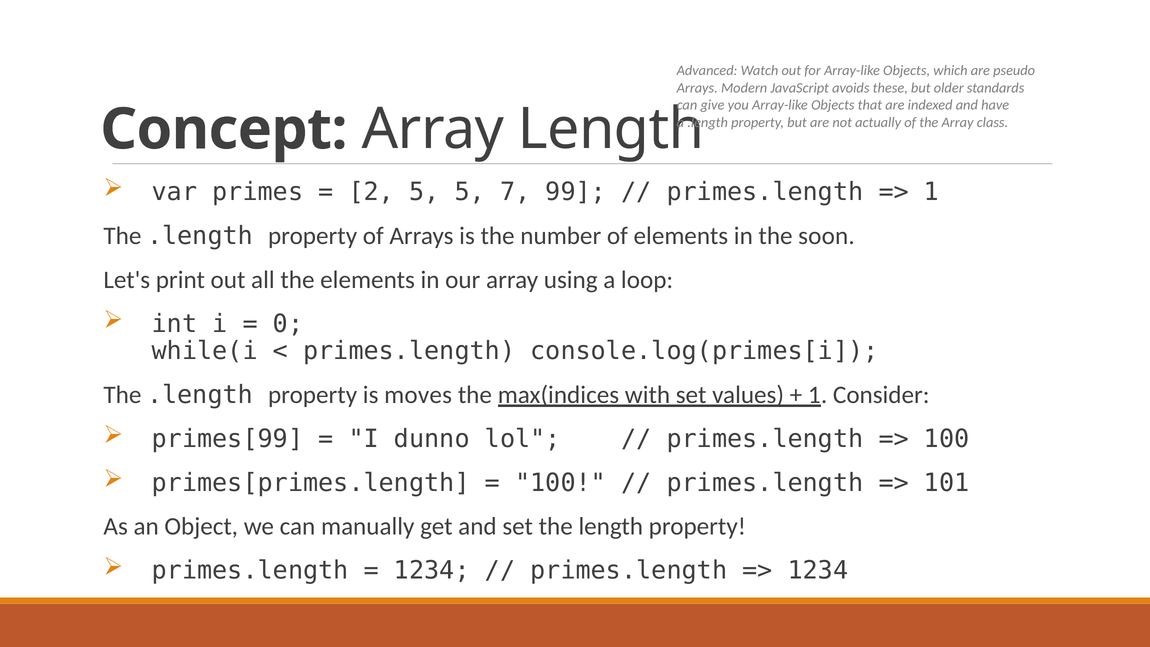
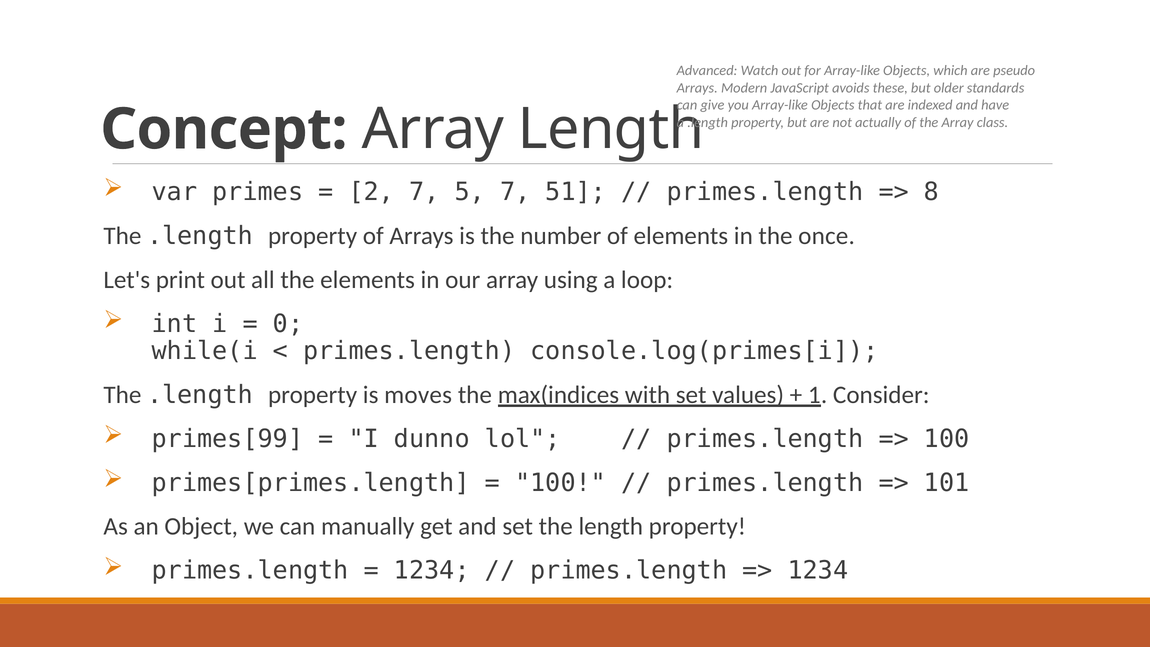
2 5: 5 -> 7
99: 99 -> 51
1 at (932, 192): 1 -> 8
soon: soon -> once
